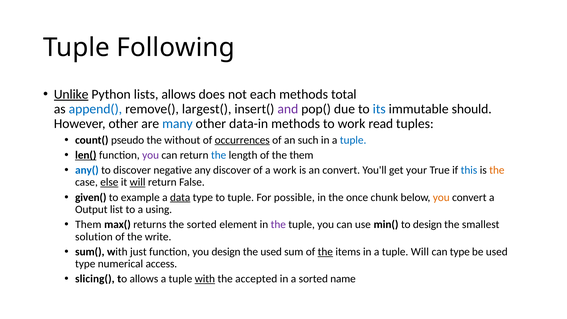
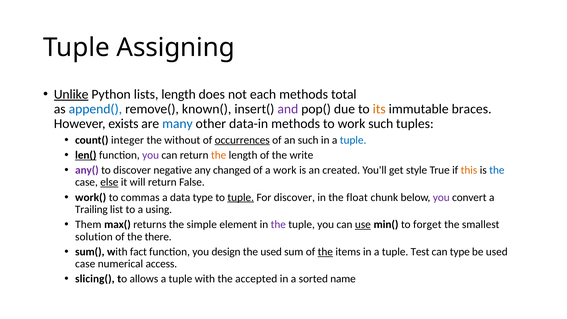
Following: Following -> Assigning
lists allows: allows -> length
largest(: largest( -> known(
its colour: blue -> orange
should: should -> braces
However other: other -> exists
work read: read -> such
pseudo: pseudo -> integer
the at (219, 155) colour: blue -> orange
the them: them -> write
any( colour: blue -> purple
any discover: discover -> changed
an convert: convert -> created
your: your -> style
this colour: blue -> orange
the at (497, 170) colour: orange -> blue
will at (138, 182) underline: present -> none
given(: given( -> work(
example: example -> commas
data underline: present -> none
tuple at (241, 197) underline: none -> present
For possible: possible -> discover
once: once -> float
you at (441, 197) colour: orange -> purple
Output: Output -> Trailing
the sorted: sorted -> simple
use underline: none -> present
to design: design -> forget
write: write -> there
just: just -> fact
tuple Will: Will -> Test
type at (85, 264): type -> case
with at (205, 279) underline: present -> none
